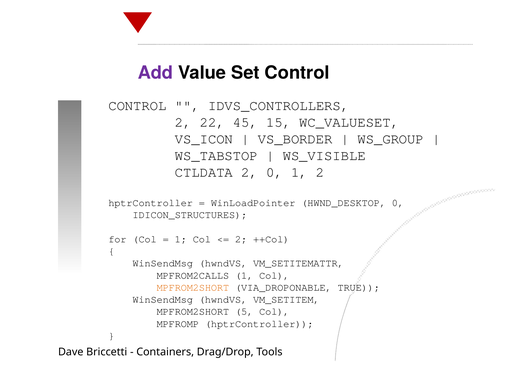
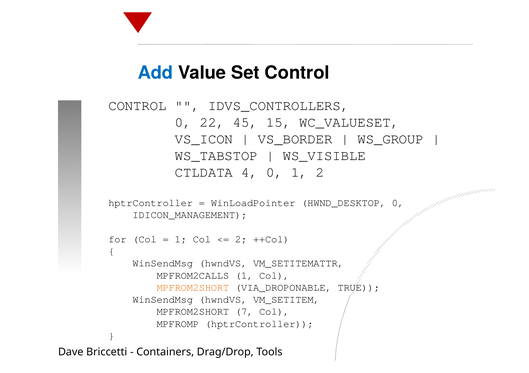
Add colour: purple -> blue
2 at (183, 123): 2 -> 0
CTLDATA 2: 2 -> 4
IDICON_STRUCTURES: IDICON_STRUCTURES -> IDICON_MANAGEMENT
5: 5 -> 7
